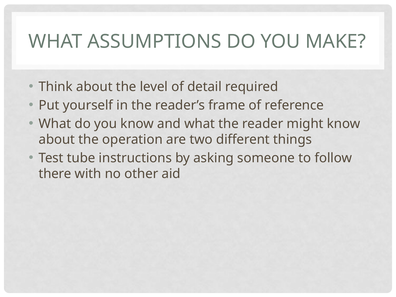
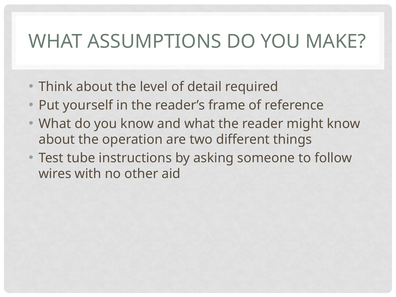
there: there -> wires
